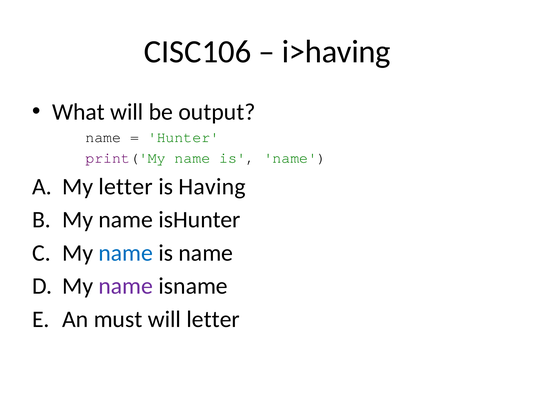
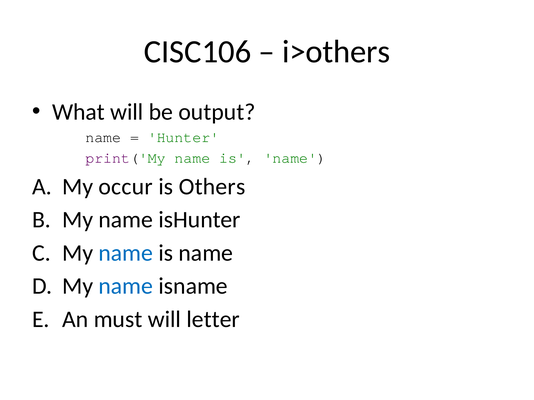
i>having: i>having -> i>others
My letter: letter -> occur
Having: Having -> Others
name at (126, 287) colour: purple -> blue
